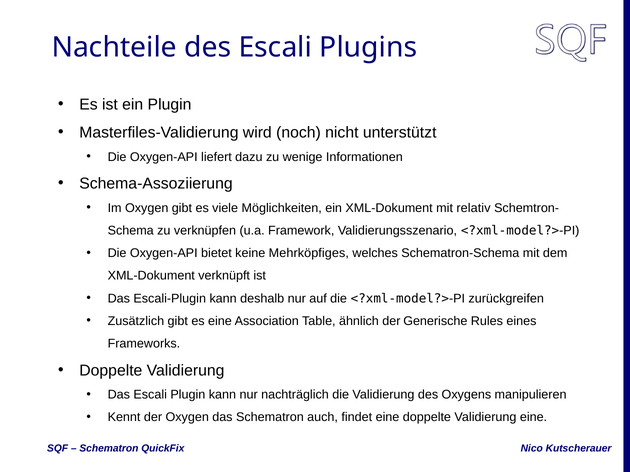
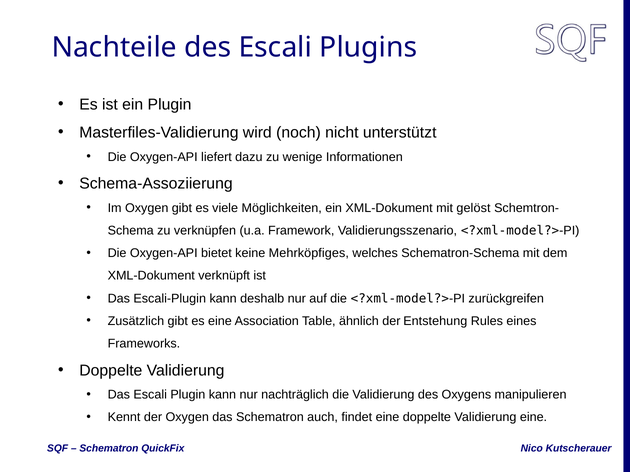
relativ: relativ -> gelöst
Generische: Generische -> Entstehung
